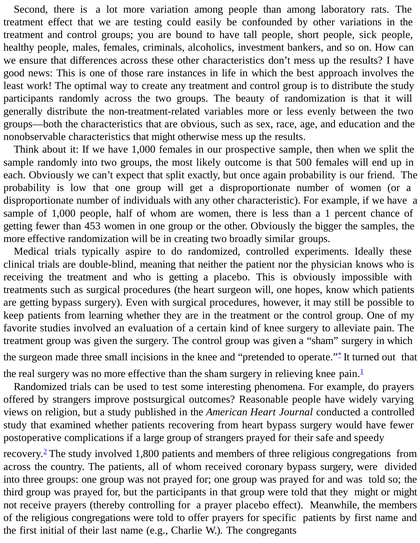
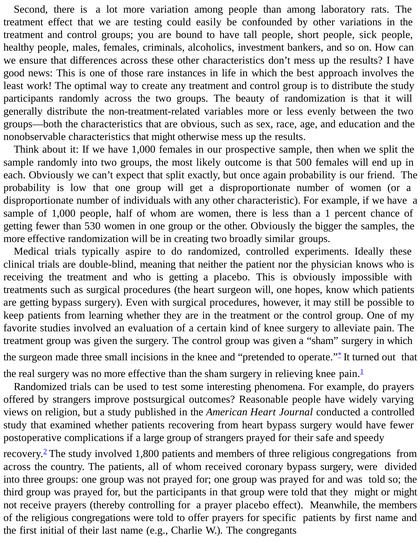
453: 453 -> 530
